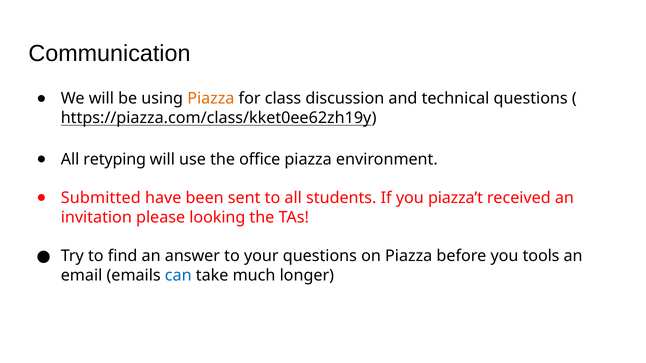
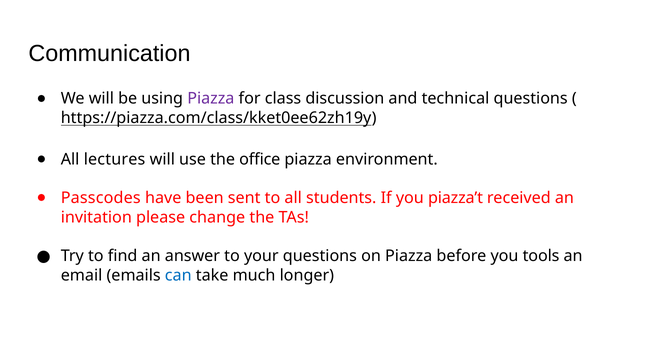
Piazza at (211, 99) colour: orange -> purple
retyping: retyping -> lectures
Submitted: Submitted -> Passcodes
looking: looking -> change
